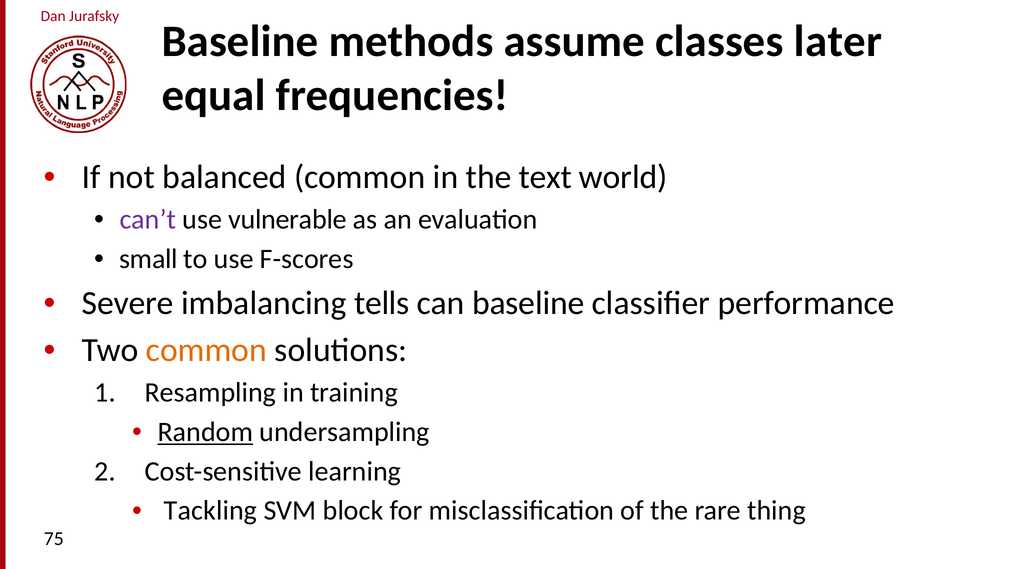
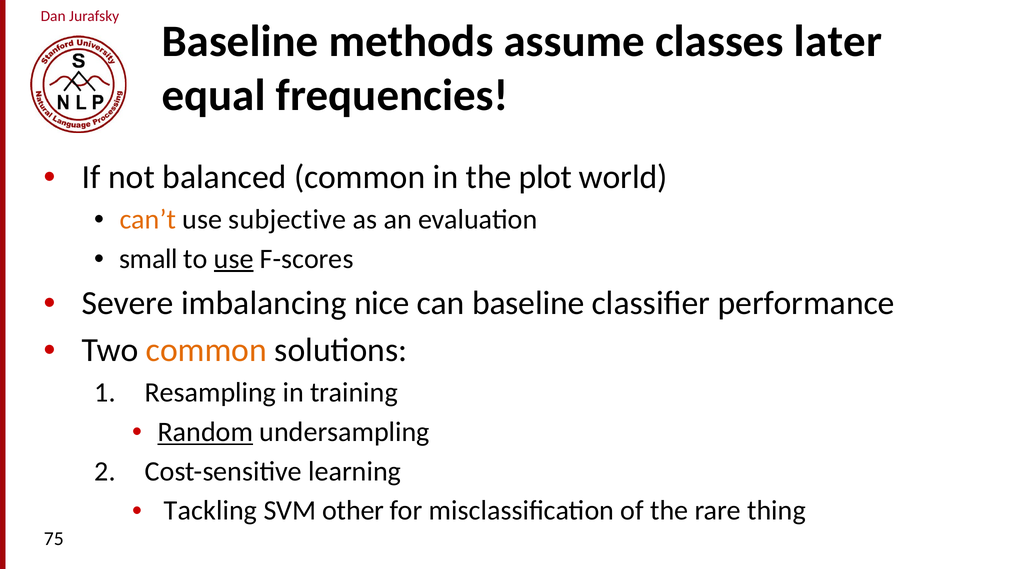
text: text -> plot
can’t colour: purple -> orange
vulnerable: vulnerable -> subjective
use at (234, 259) underline: none -> present
tells: tells -> nice
block: block -> other
